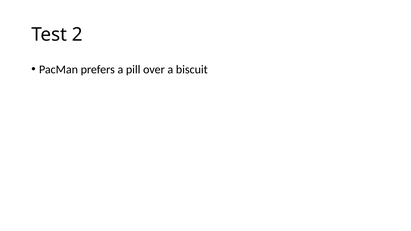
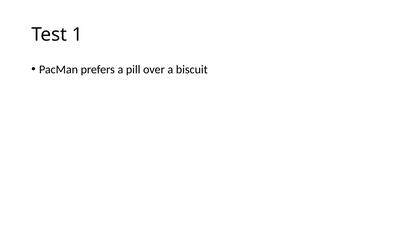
2: 2 -> 1
